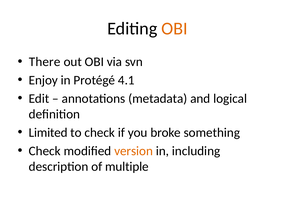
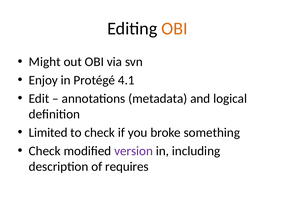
There: There -> Might
version colour: orange -> purple
multiple: multiple -> requires
